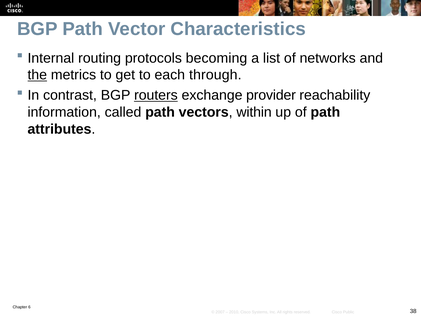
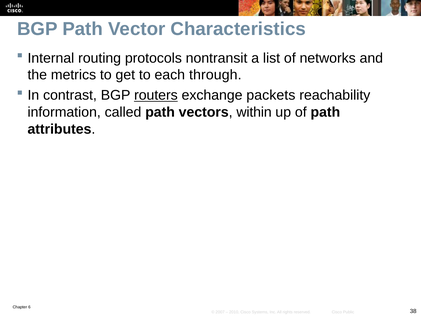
becoming: becoming -> nontransit
the underline: present -> none
provider: provider -> packets
